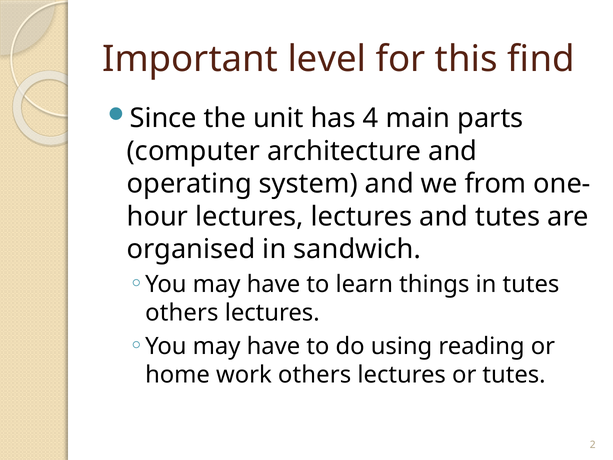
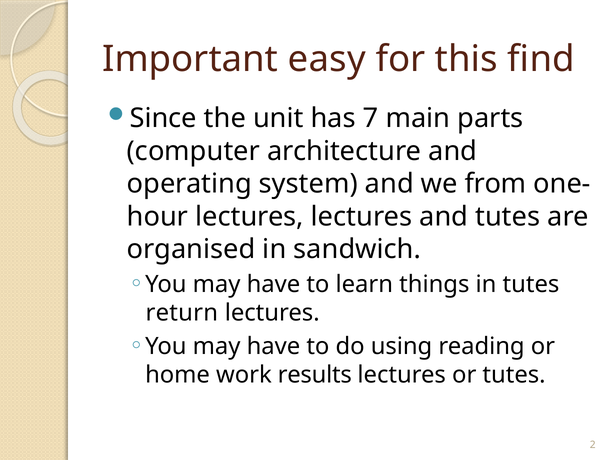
level: level -> easy
4: 4 -> 7
others at (182, 313): others -> return
work others: others -> results
